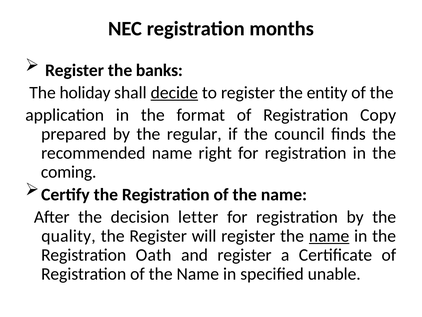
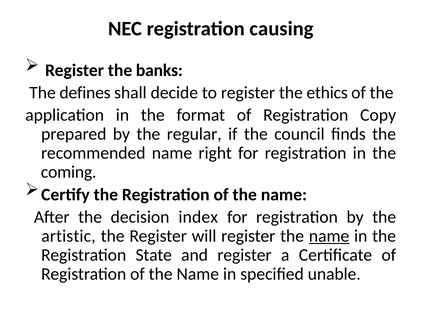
months: months -> causing
holiday: holiday -> defines
decide underline: present -> none
entity: entity -> ethics
letter: letter -> index
quality: quality -> artistic
Oath: Oath -> State
